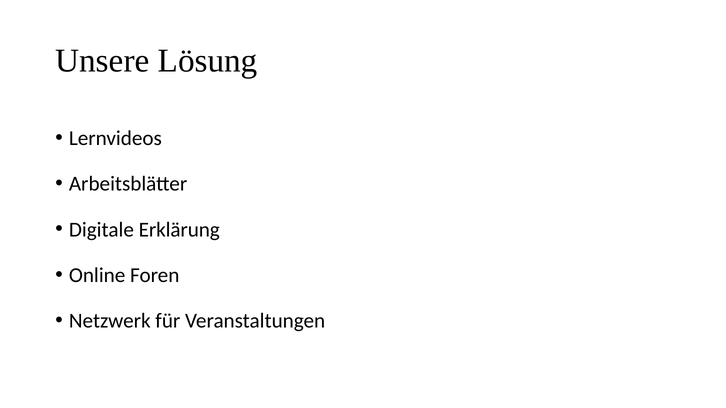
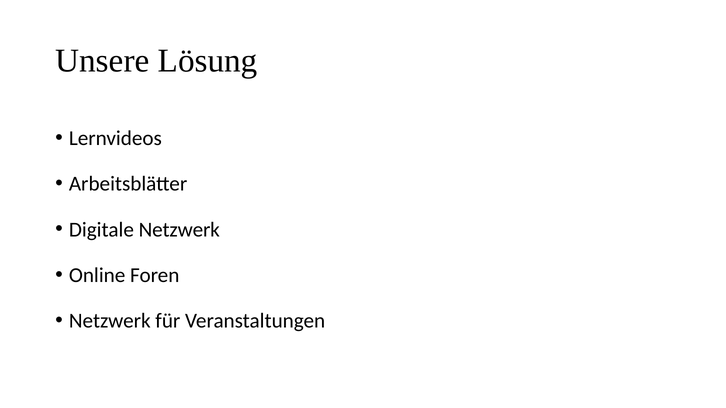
Digitale Erklärung: Erklärung -> Netzwerk
